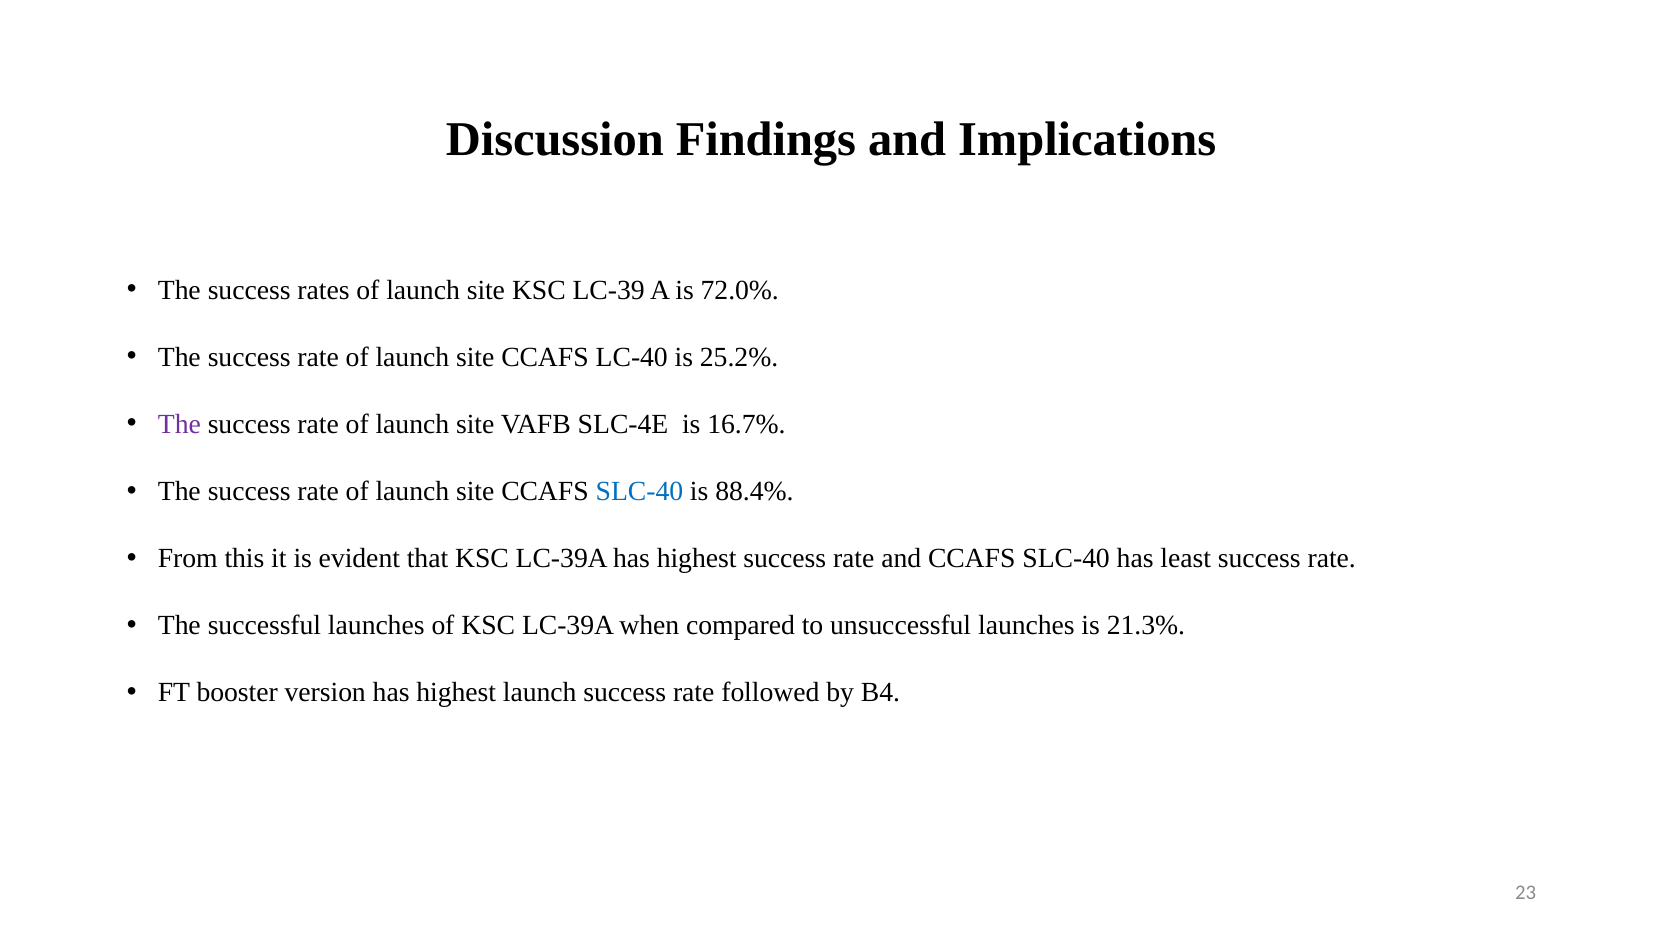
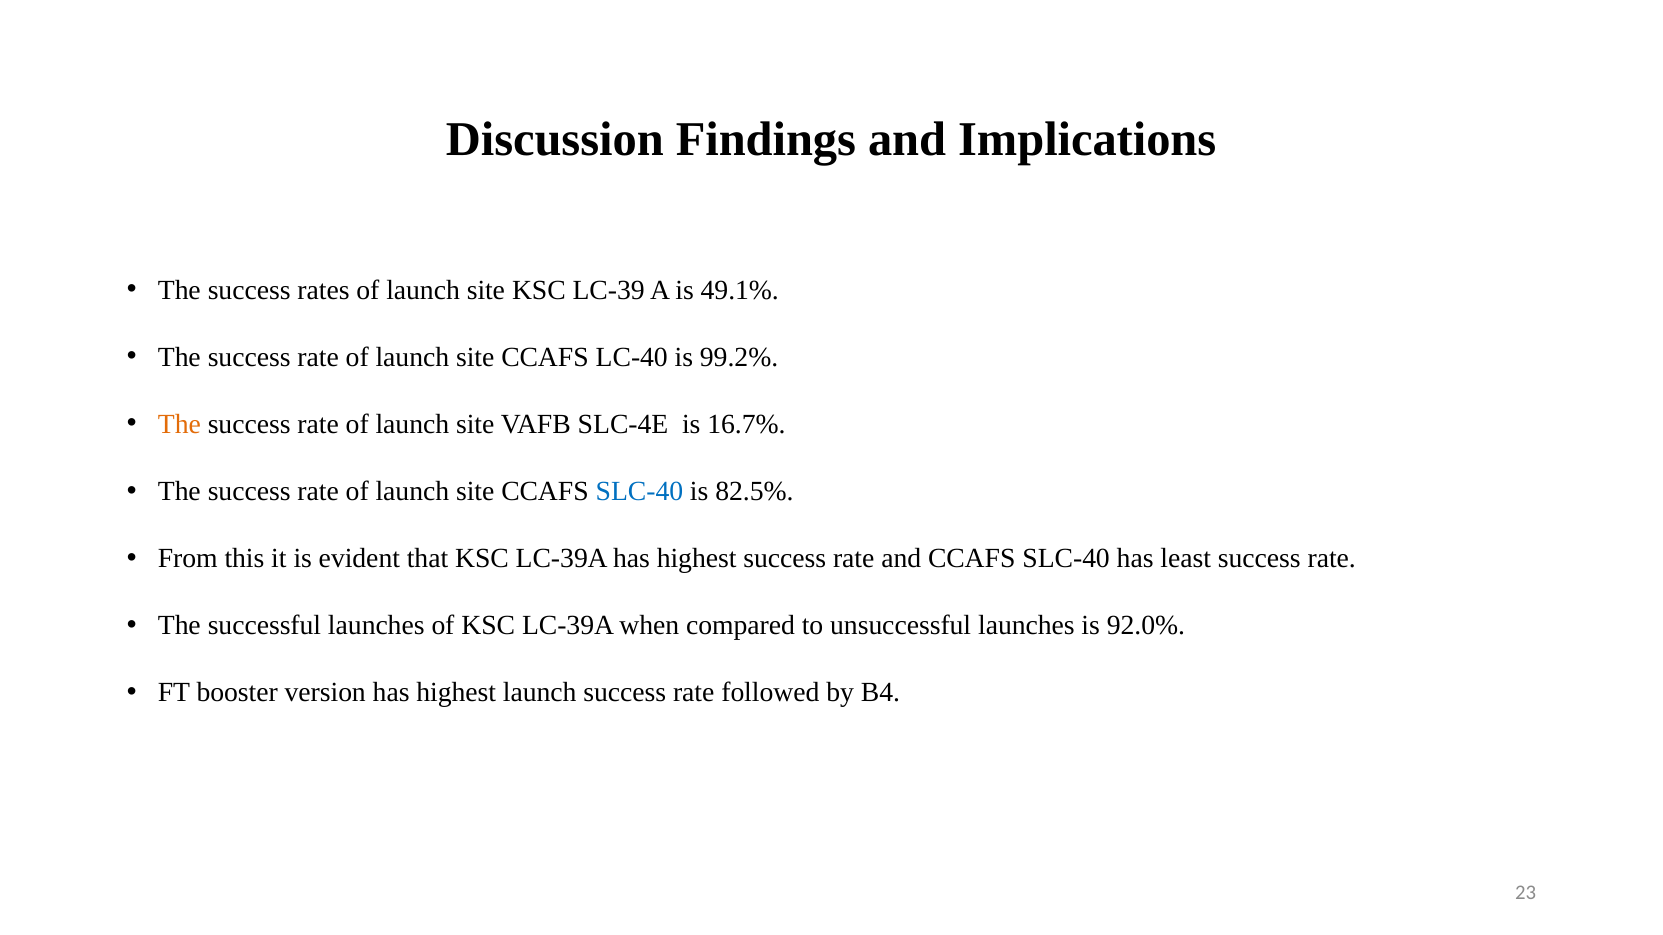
72.0%: 72.0% -> 49.1%
25.2%: 25.2% -> 99.2%
The at (179, 425) colour: purple -> orange
88.4%: 88.4% -> 82.5%
21.3%: 21.3% -> 92.0%
